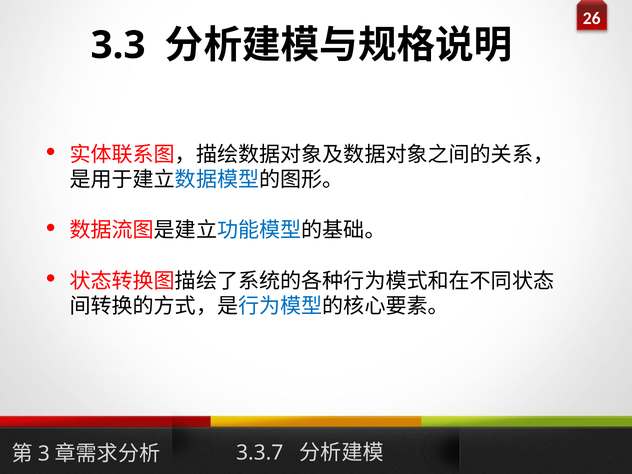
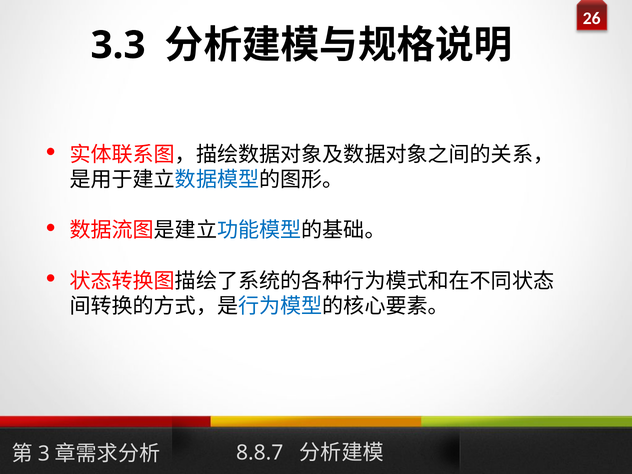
3.3.7: 3.3.7 -> 8.8.7
